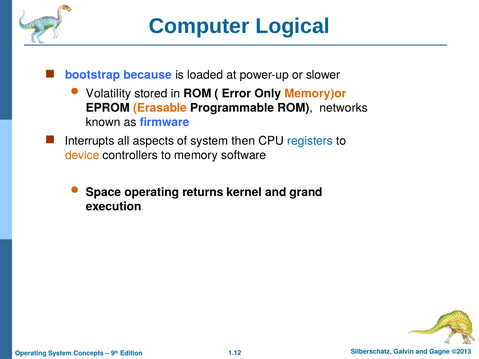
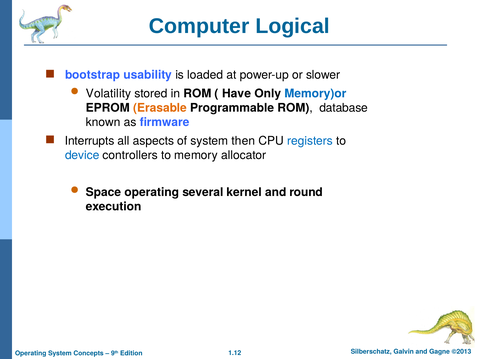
because: because -> usability
Error: Error -> Have
Memory)or colour: orange -> blue
networks: networks -> database
device colour: orange -> blue
software: software -> allocator
returns: returns -> several
grand: grand -> round
